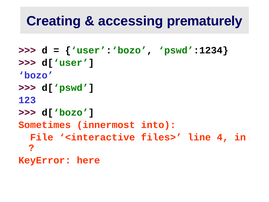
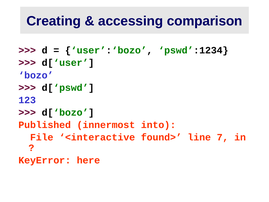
prematurely: prematurely -> comparison
Sometimes: Sometimes -> Published
files>: files> -> found>
4: 4 -> 7
